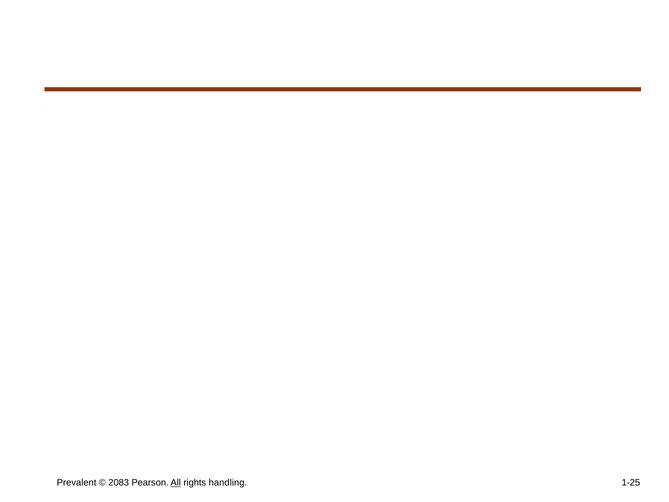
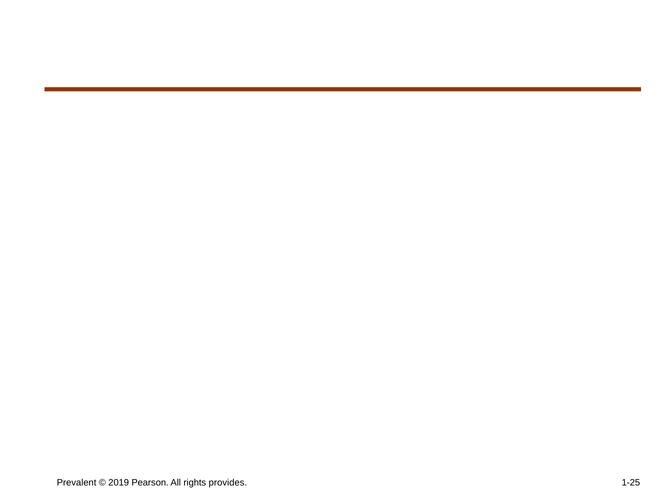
2083: 2083 -> 2019
All underline: present -> none
handling: handling -> provides
